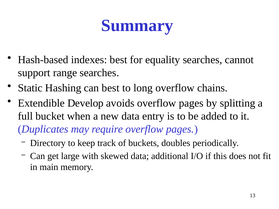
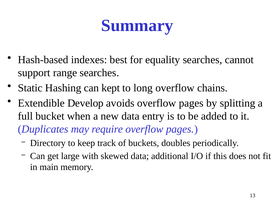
can best: best -> kept
